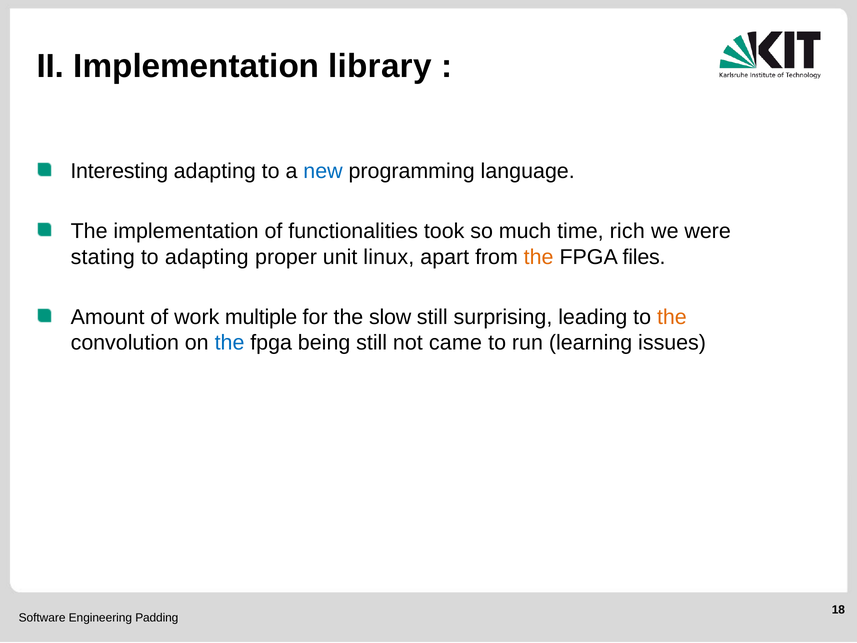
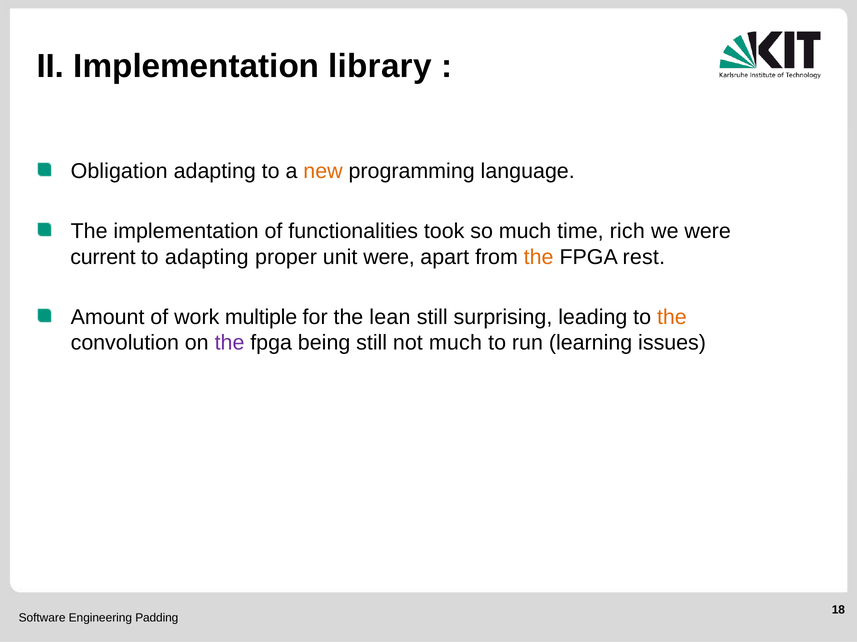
Interesting: Interesting -> Obligation
new colour: blue -> orange
stating: stating -> current
unit linux: linux -> were
files: files -> rest
slow: slow -> lean
the at (230, 343) colour: blue -> purple
not came: came -> much
